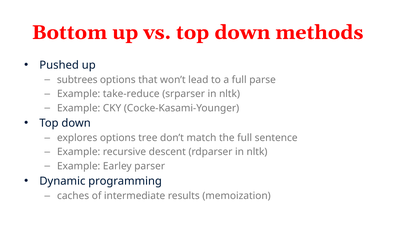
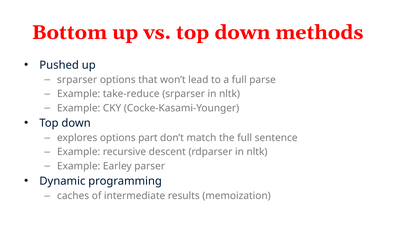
subtrees at (77, 80): subtrees -> srparser
tree: tree -> part
